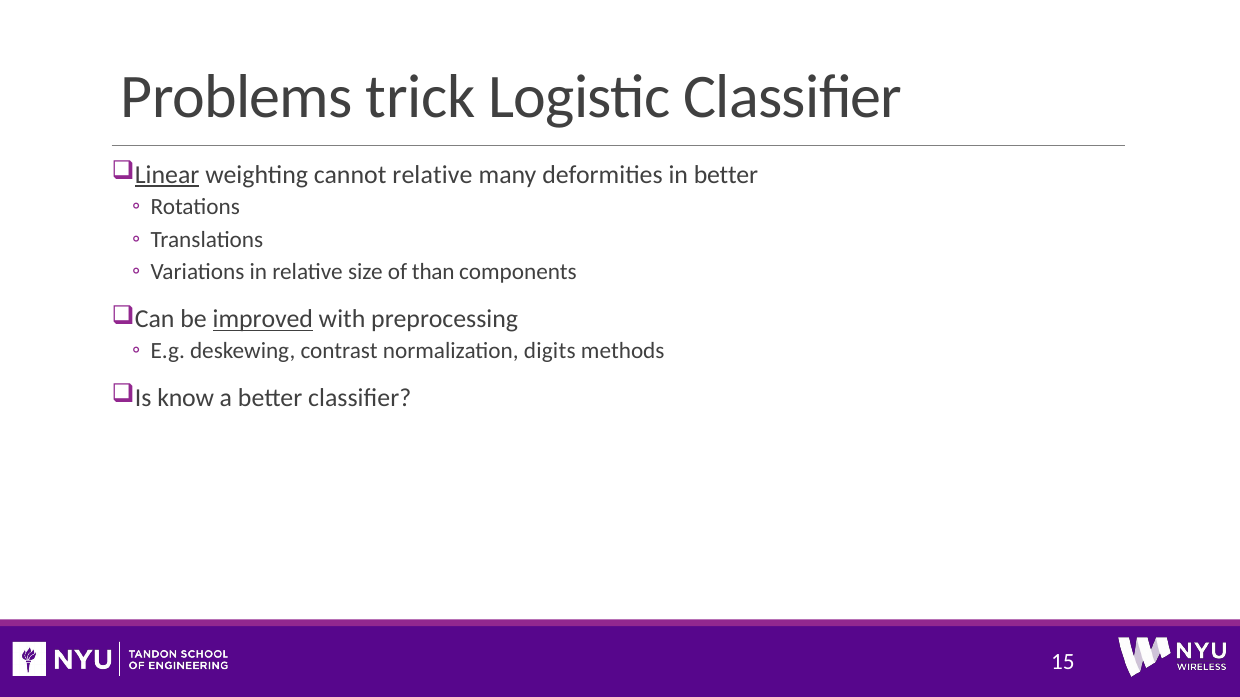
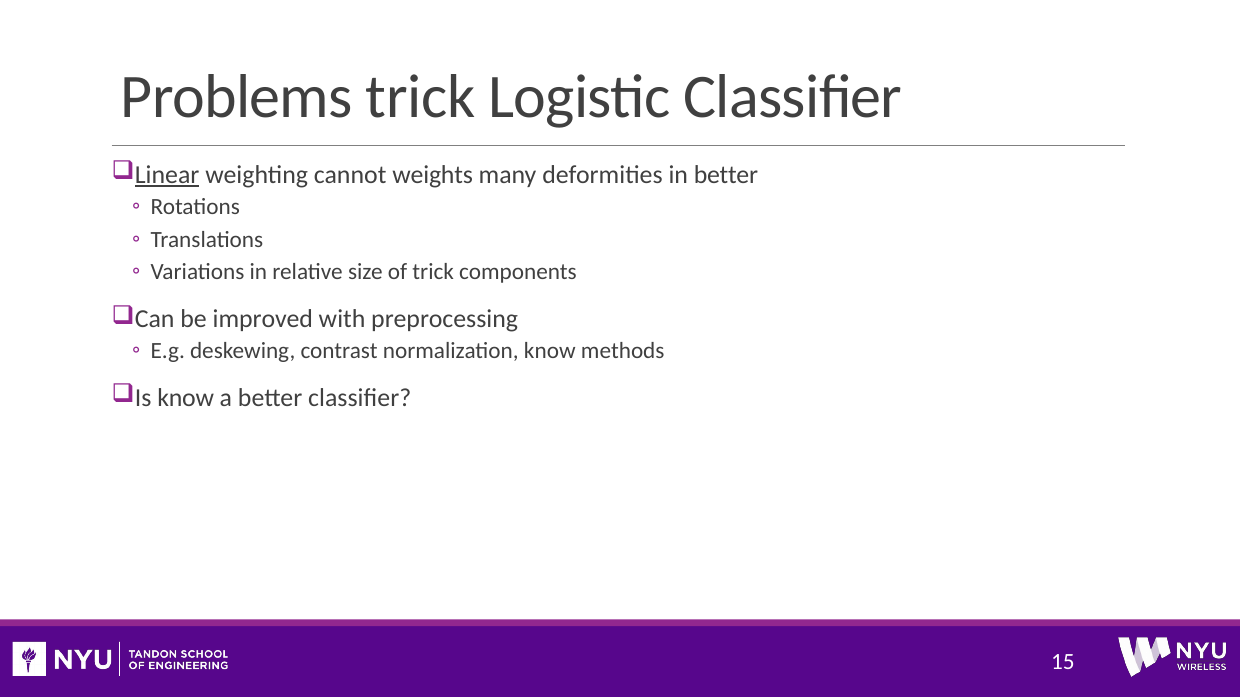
cannot relative: relative -> weights
of than: than -> trick
improved underline: present -> none
normalization digits: digits -> know
